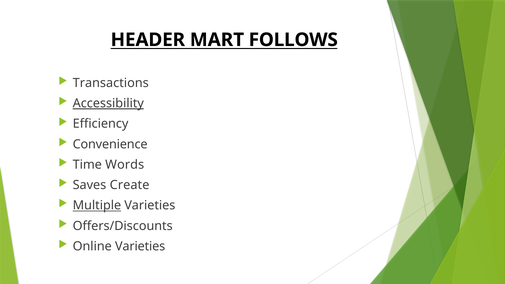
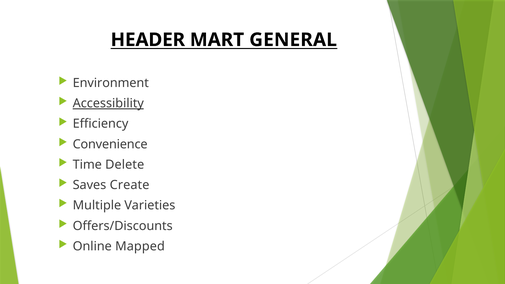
FOLLOWS: FOLLOWS -> GENERAL
Transactions: Transactions -> Environment
Words: Words -> Delete
Multiple underline: present -> none
Online Varieties: Varieties -> Mapped
